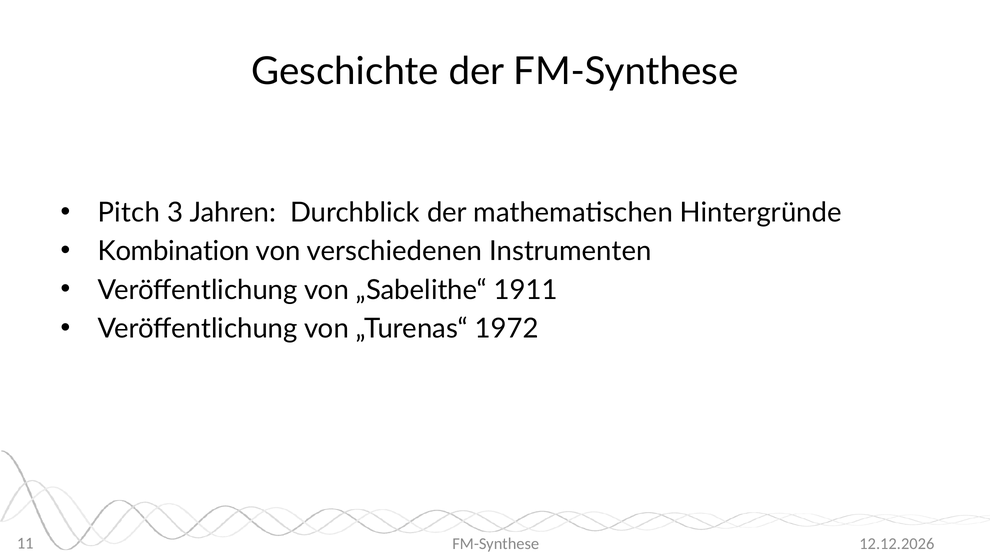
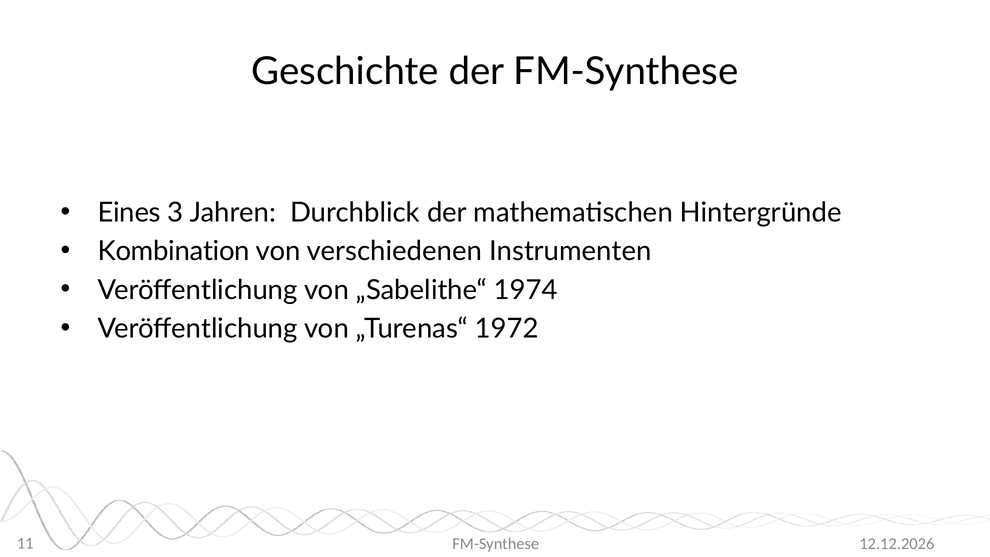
Pitch: Pitch -> Eines
1911: 1911 -> 1974
